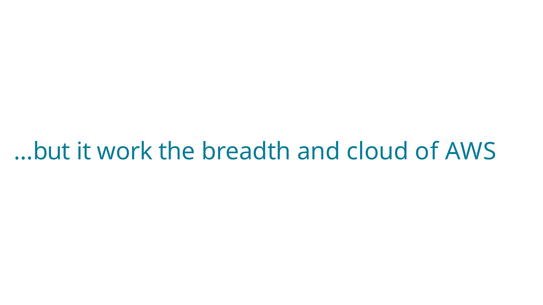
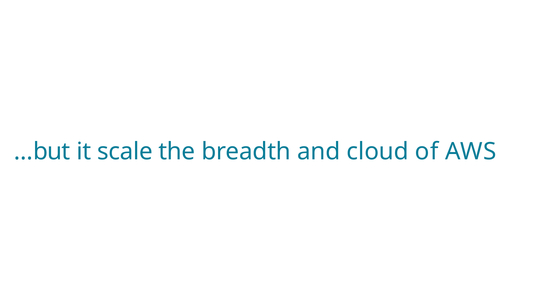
work: work -> scale
